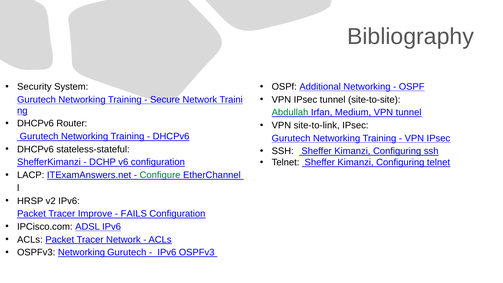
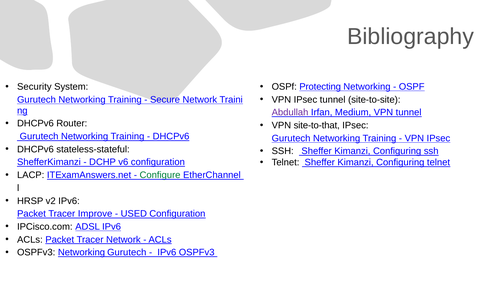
Additional: Additional -> Protecting
Abdullah colour: green -> purple
site-to-link: site-to-link -> site-to-that
FAILS: FAILS -> USED
